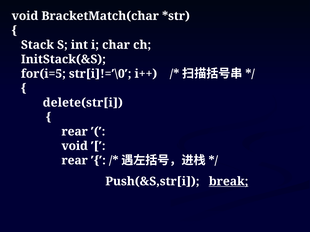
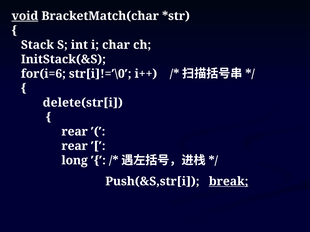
void at (25, 16) underline: none -> present
for(i=5: for(i=5 -> for(i=6
void at (75, 146): void -> rear
rear at (75, 161): rear -> long
